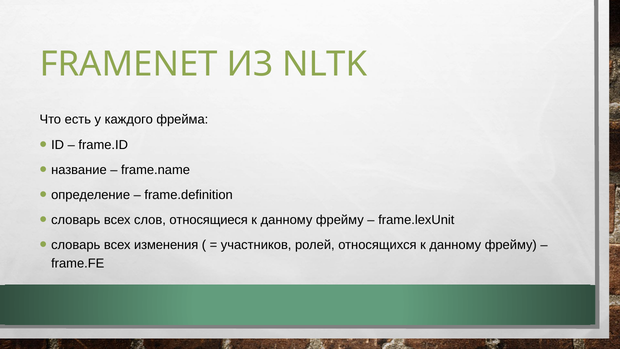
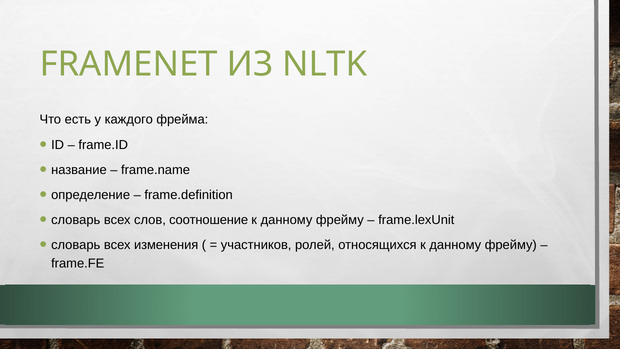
относящиеся: относящиеся -> соотношение
